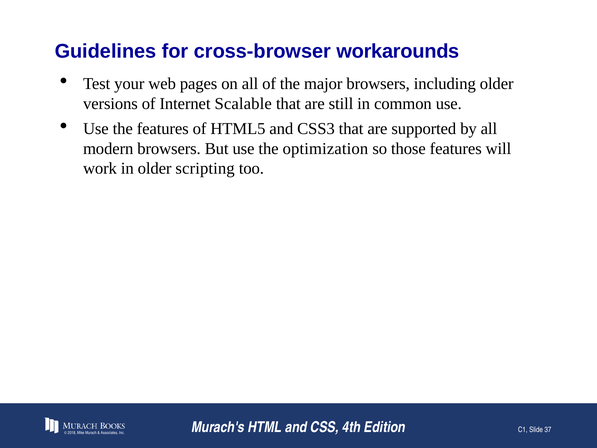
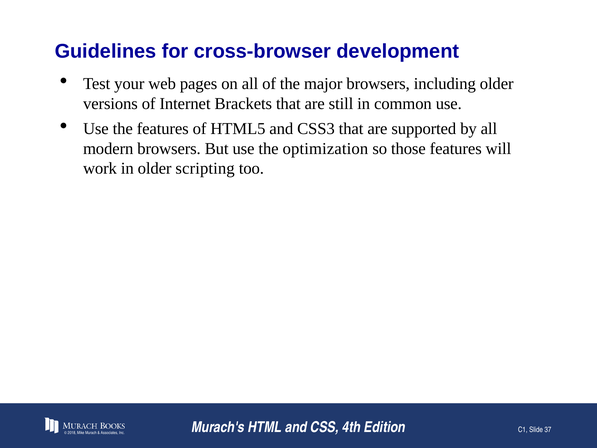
workarounds: workarounds -> development
Scalable: Scalable -> Brackets
